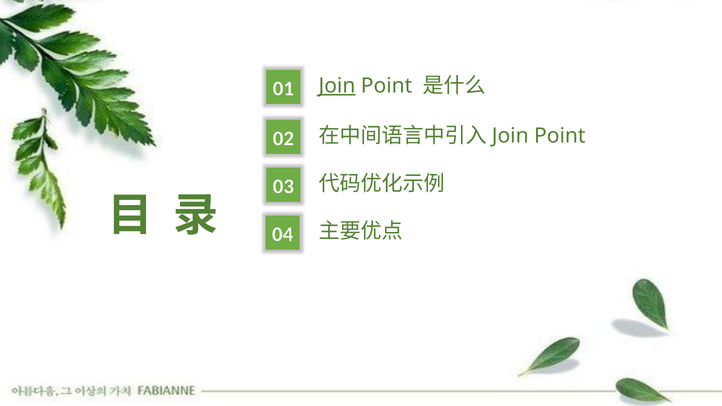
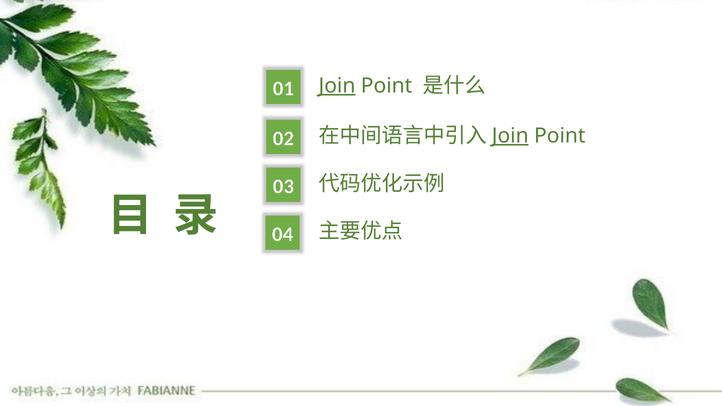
Join at (510, 136) underline: none -> present
